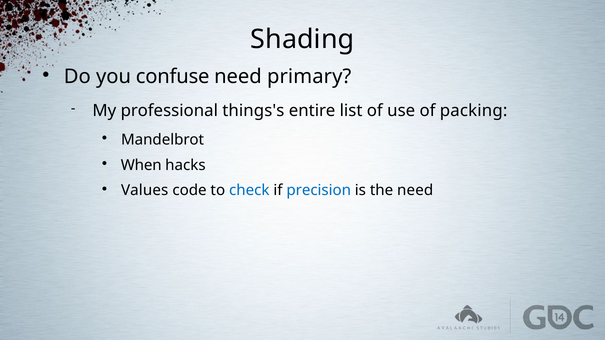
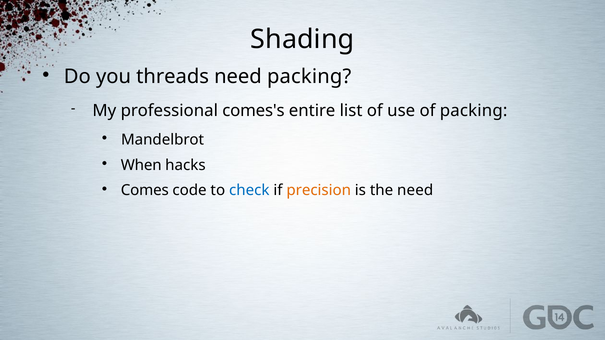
confuse: confuse -> threads
need primary: primary -> packing
things's: things's -> comes's
Values: Values -> Comes
precision colour: blue -> orange
